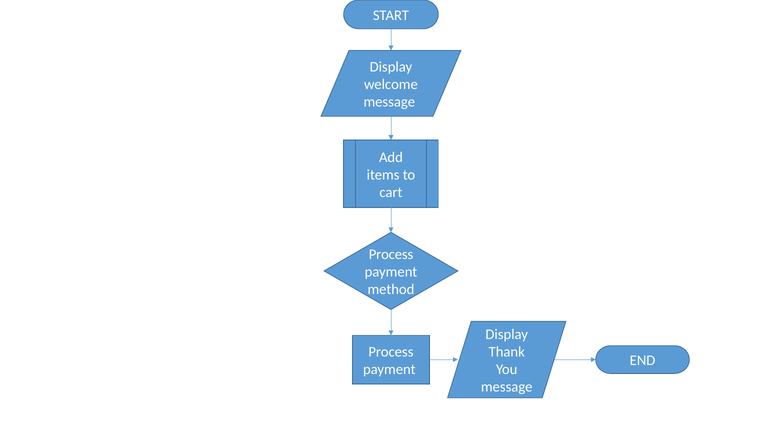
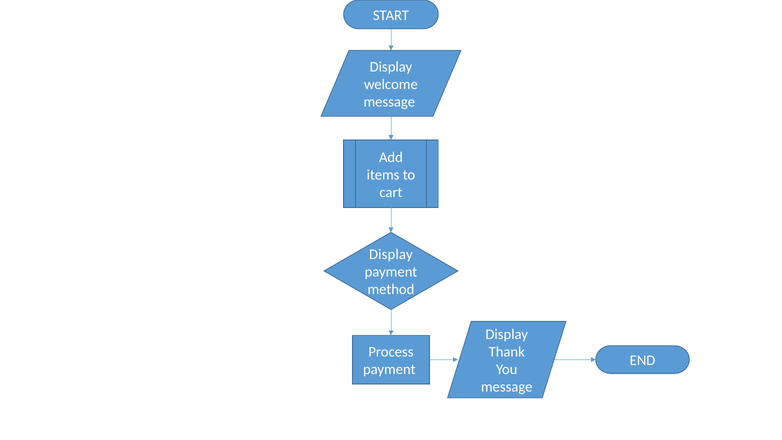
Process at (391, 254): Process -> Display
